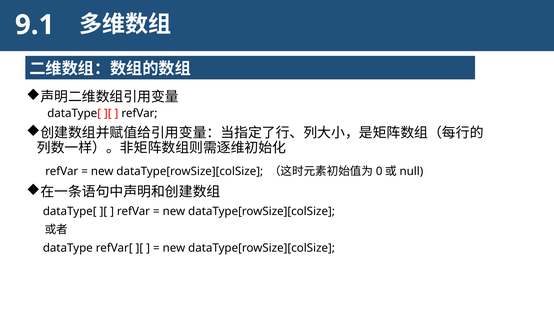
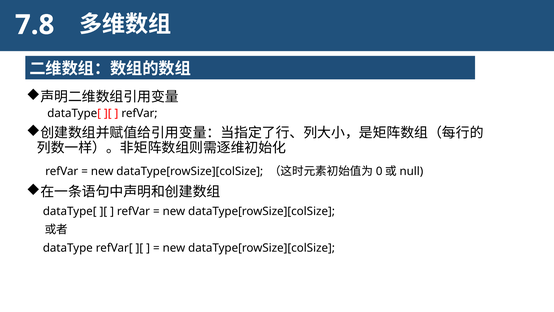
9.1: 9.1 -> 7.8
